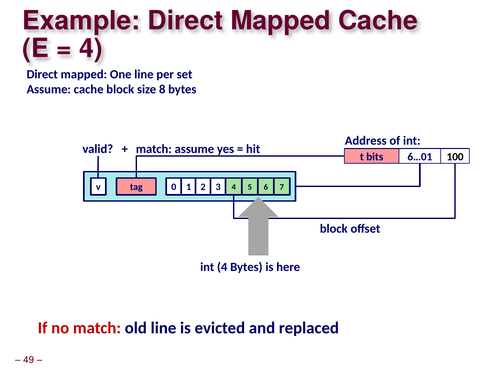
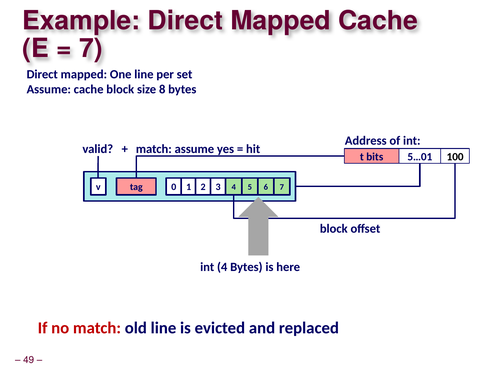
4 at (91, 49): 4 -> 7
6…01: 6…01 -> 5…01
